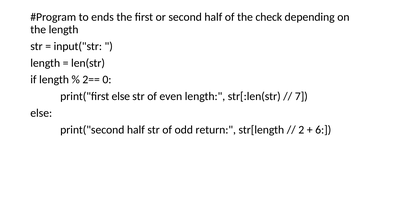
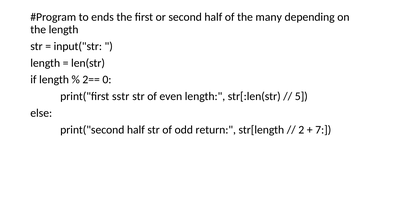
check: check -> many
print("first else: else -> sstr
7: 7 -> 5
6: 6 -> 7
